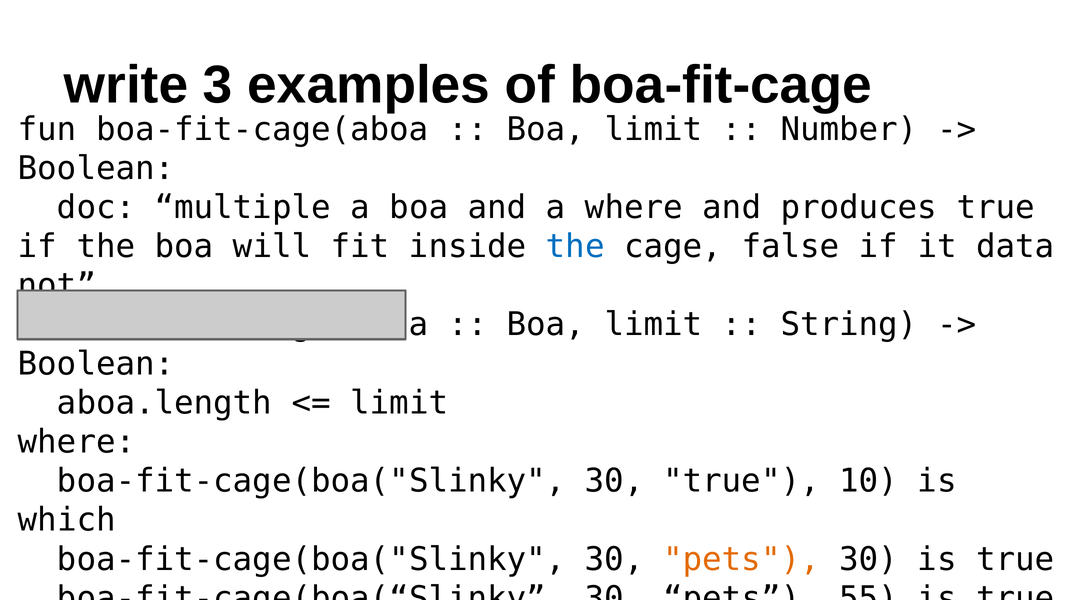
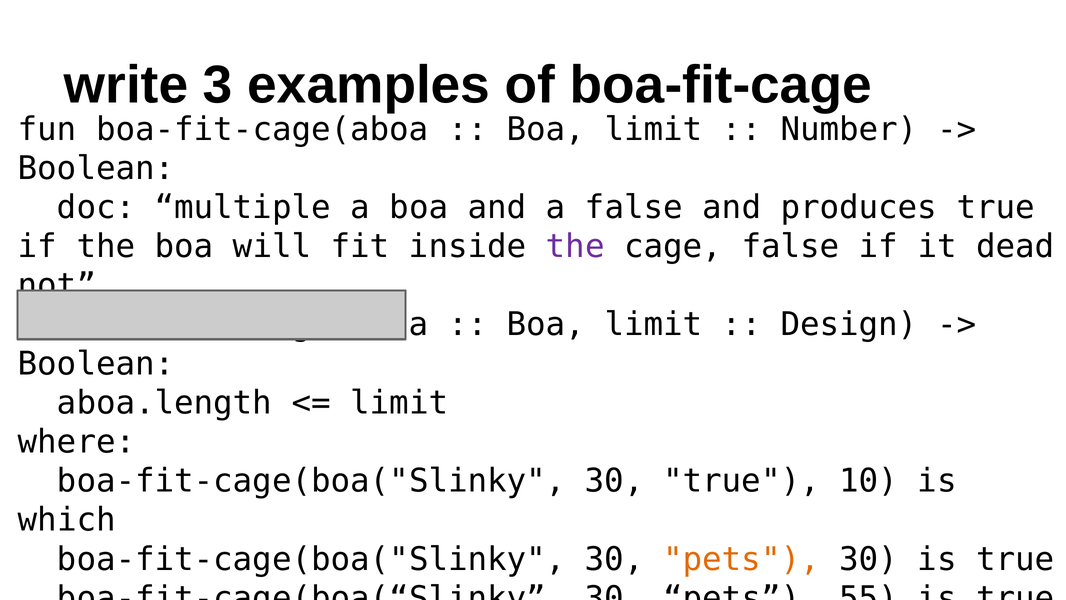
a where: where -> false
the at (575, 246) colour: blue -> purple
data: data -> dead
String: String -> Design
